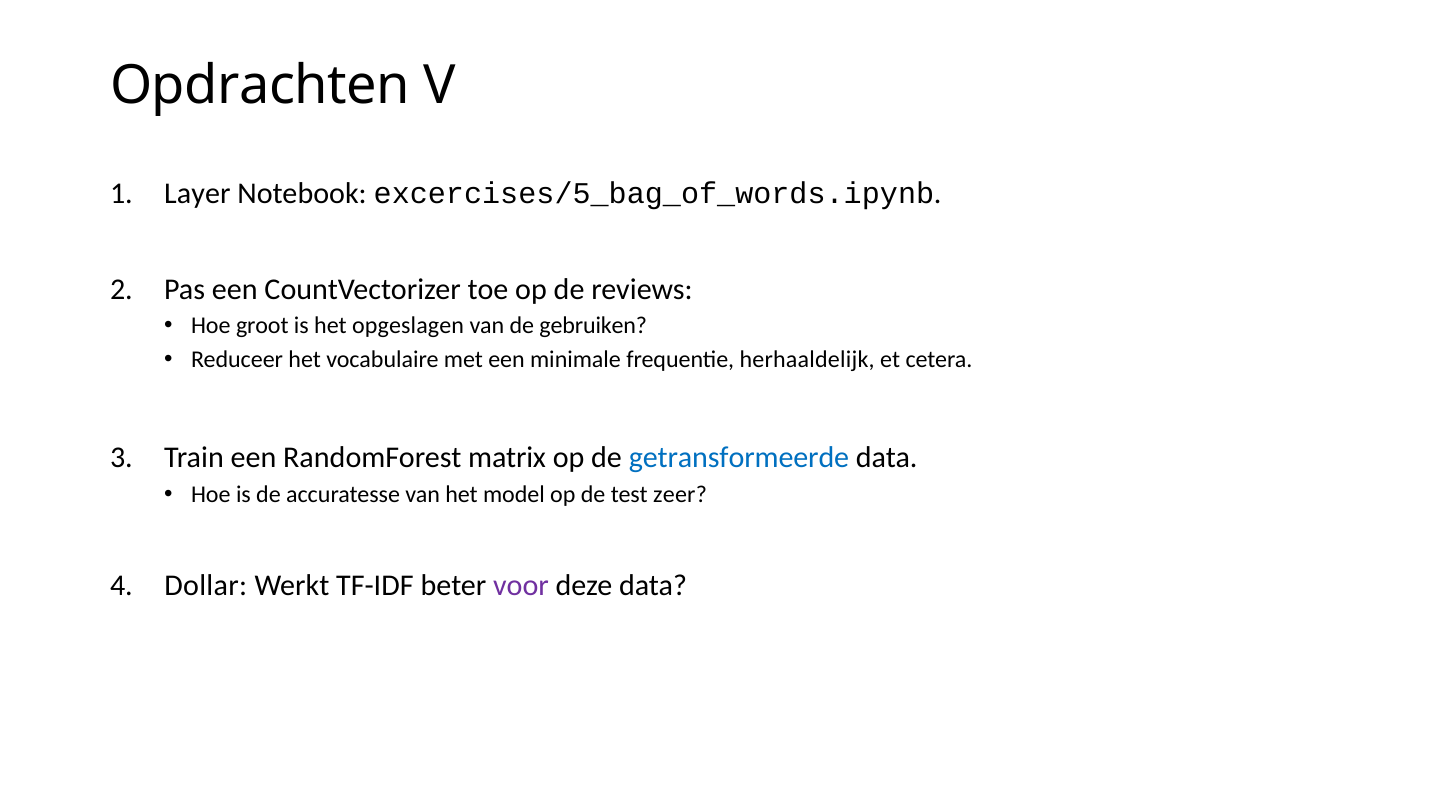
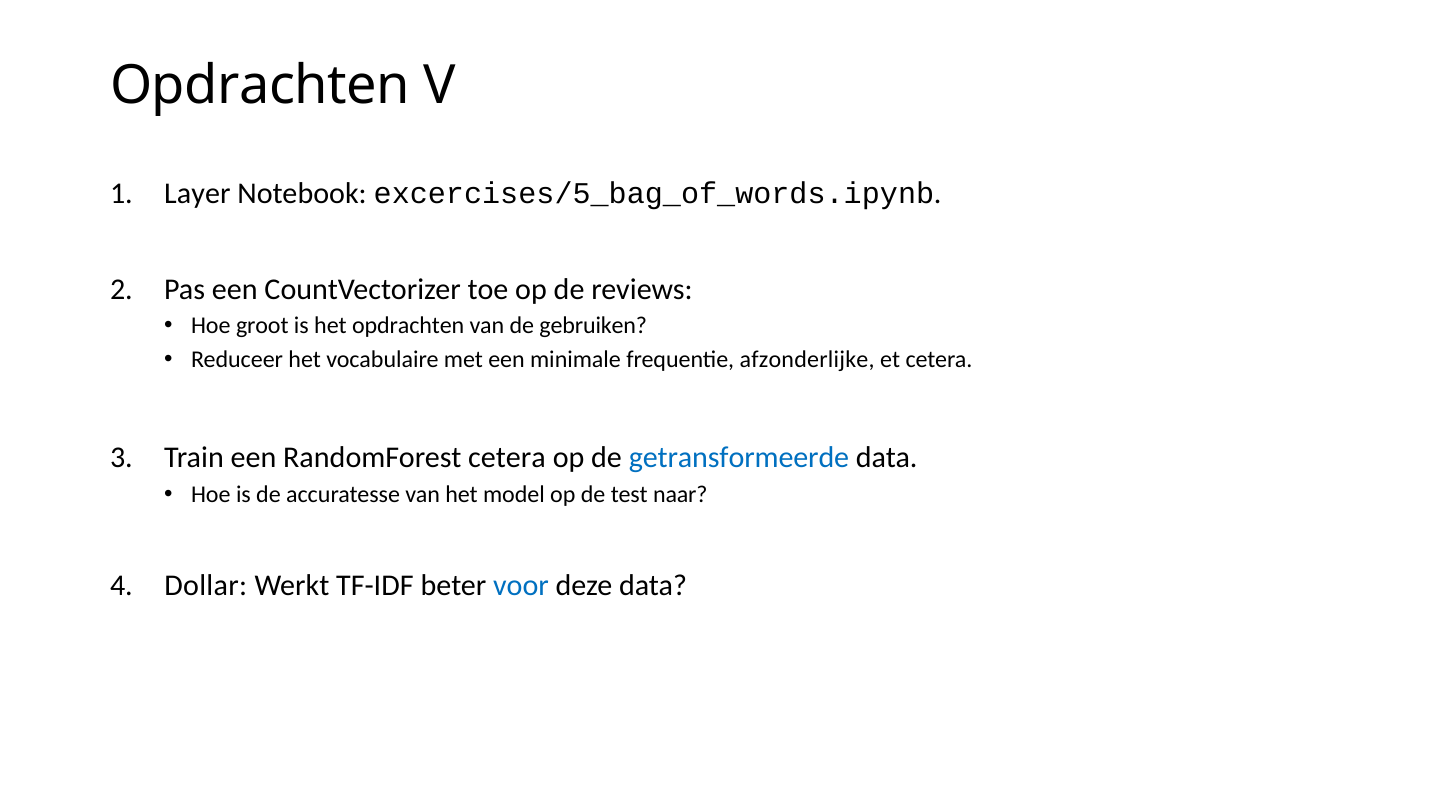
het opgeslagen: opgeslagen -> opdrachten
herhaaldelijk: herhaaldelijk -> afzonderlijke
RandomForest matrix: matrix -> cetera
zeer: zeer -> naar
voor colour: purple -> blue
